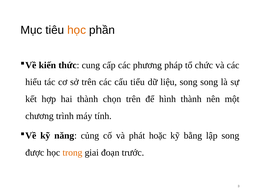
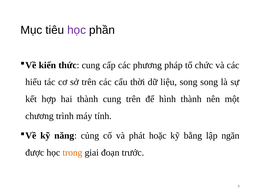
học at (77, 30) colour: orange -> purple
tiểu: tiểu -> thời
thành chọn: chọn -> cung
lập song: song -> ngăn
